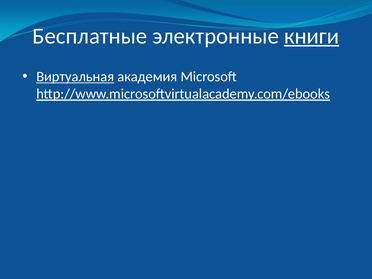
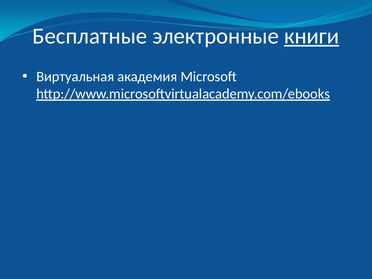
Виртуальная underline: present -> none
